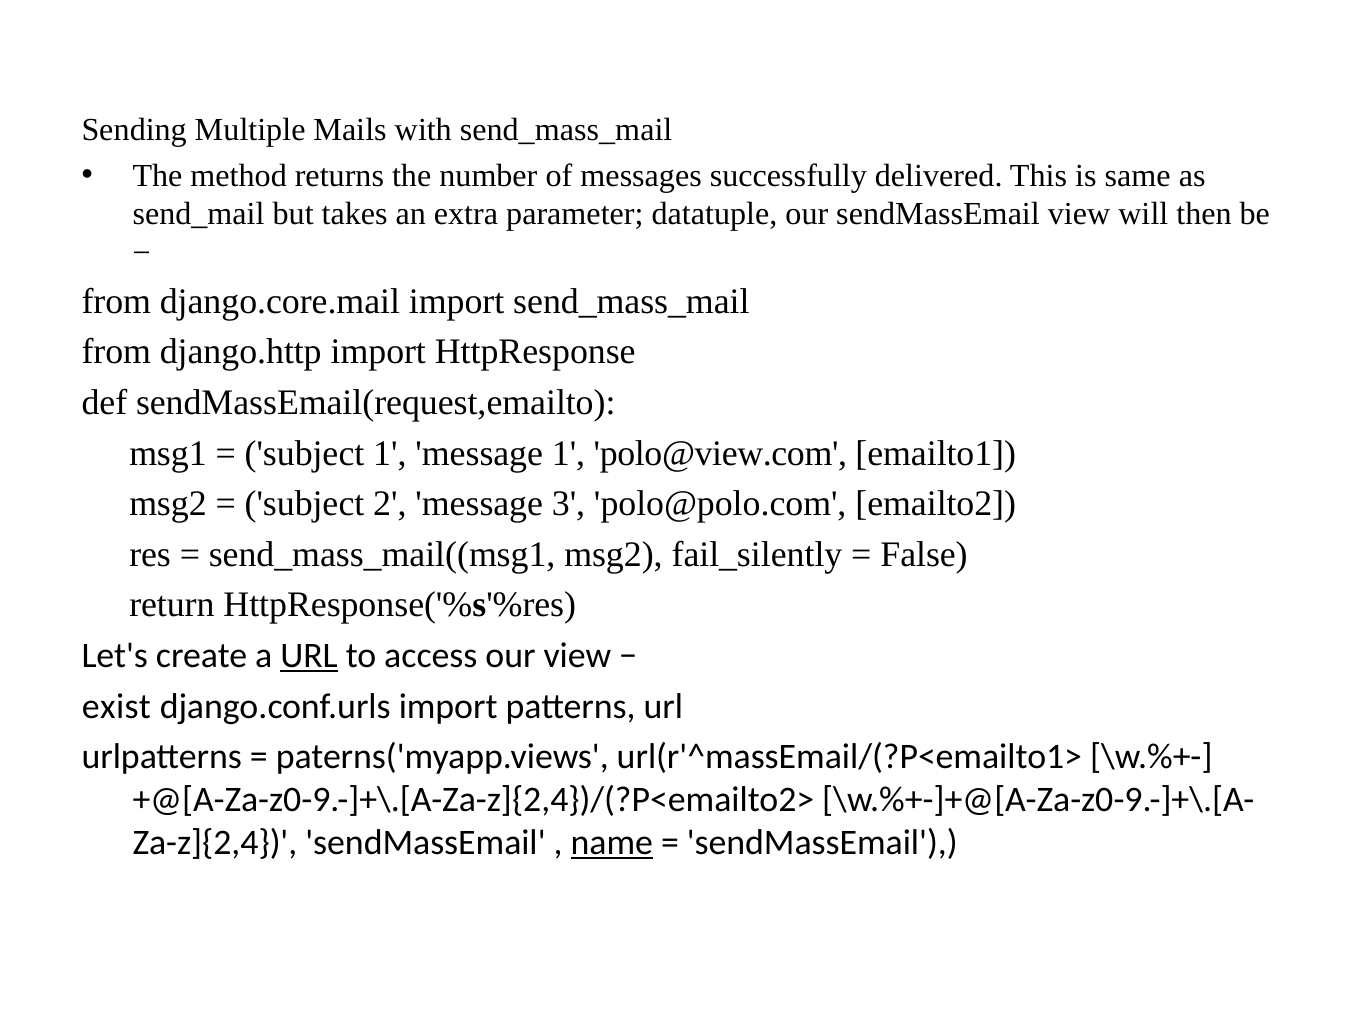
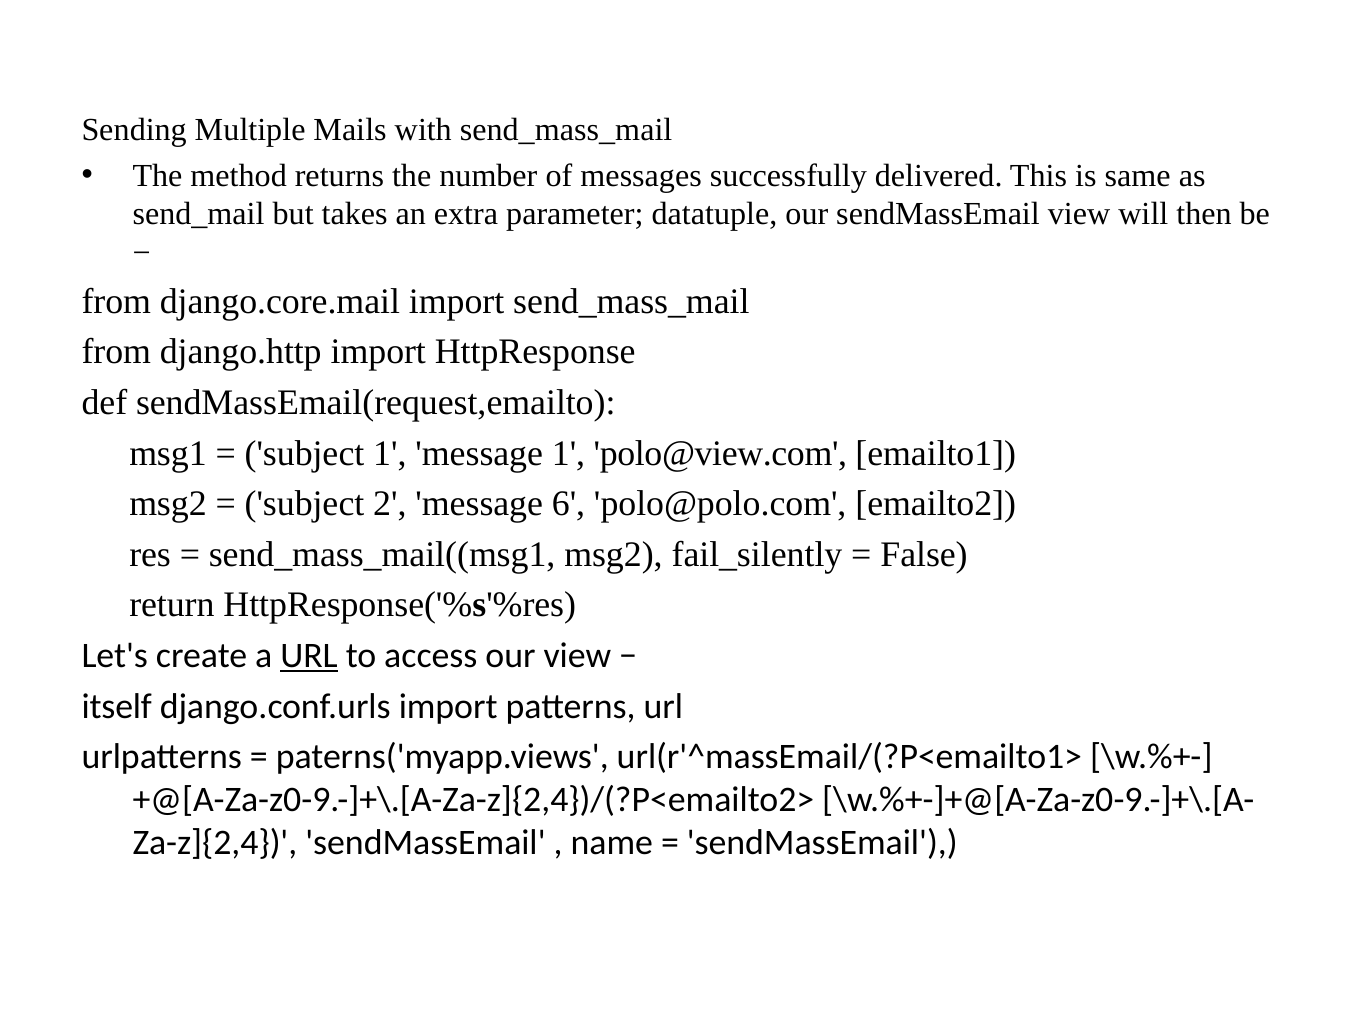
3: 3 -> 6
exist: exist -> itself
name underline: present -> none
